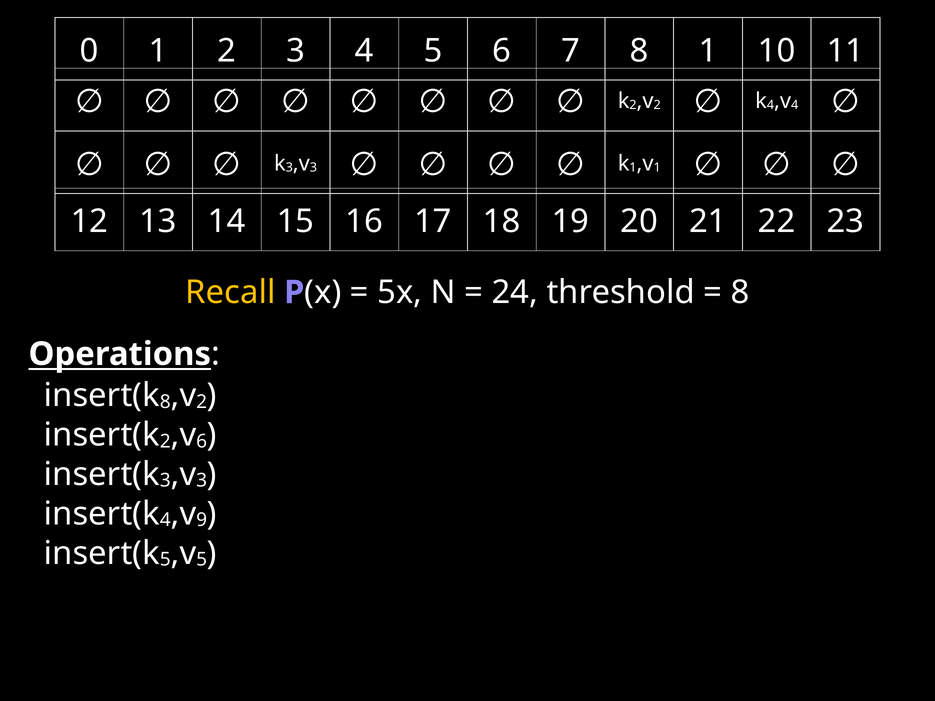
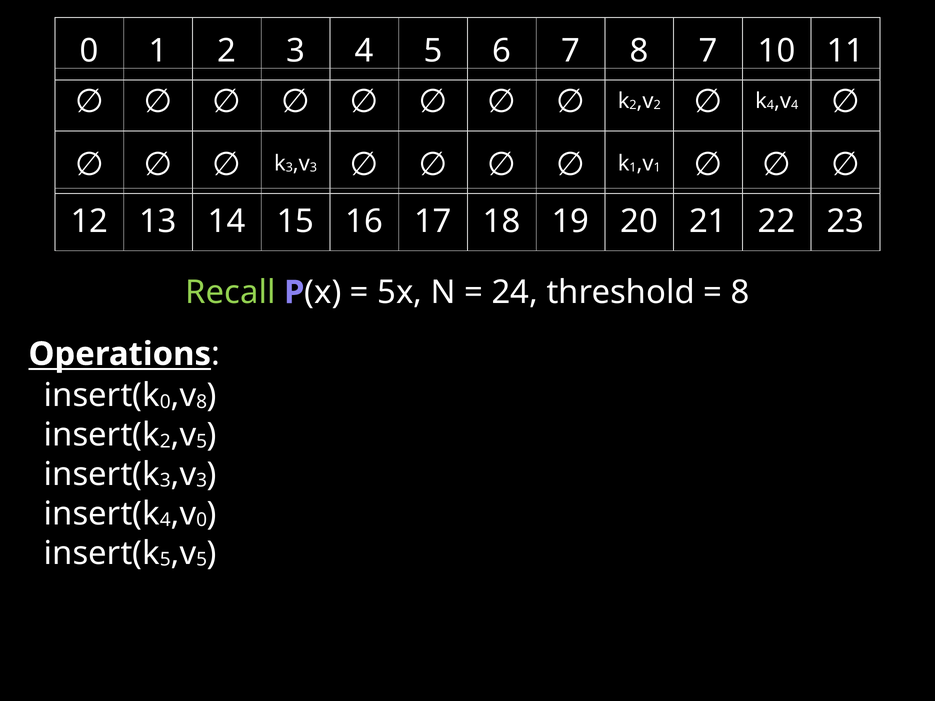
8 1: 1 -> 7
Recall colour: yellow -> light green
8 at (165, 402): 8 -> 0
2 at (202, 402): 2 -> 8
6 at (202, 441): 6 -> 5
9 at (202, 520): 9 -> 0
